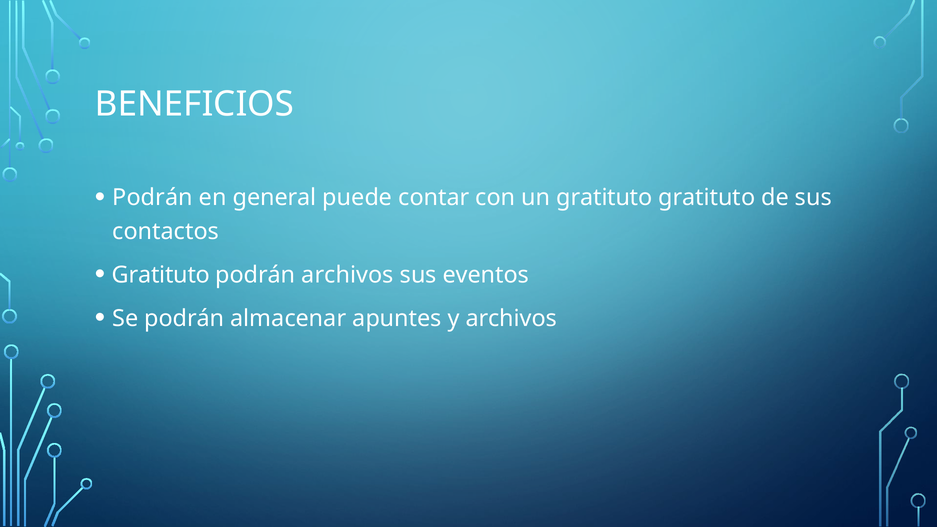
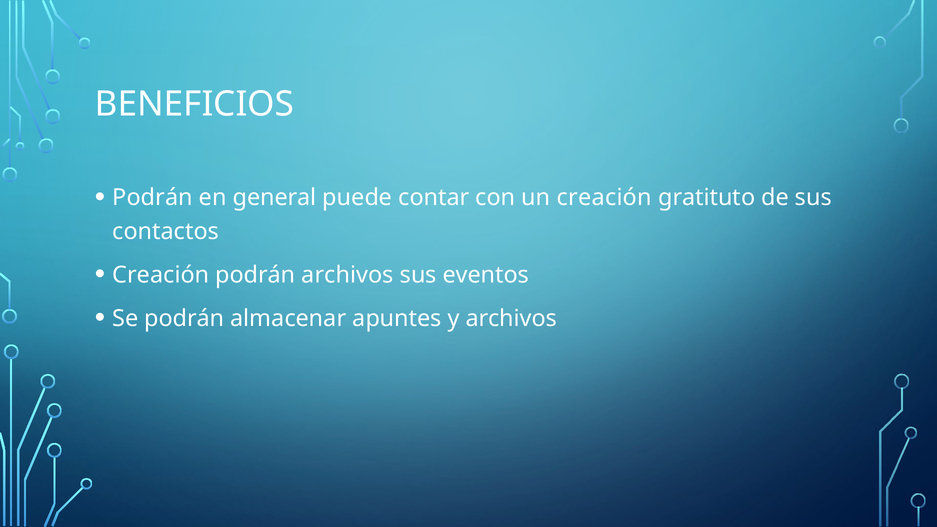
un gratituto: gratituto -> creación
Gratituto at (161, 275): Gratituto -> Creación
